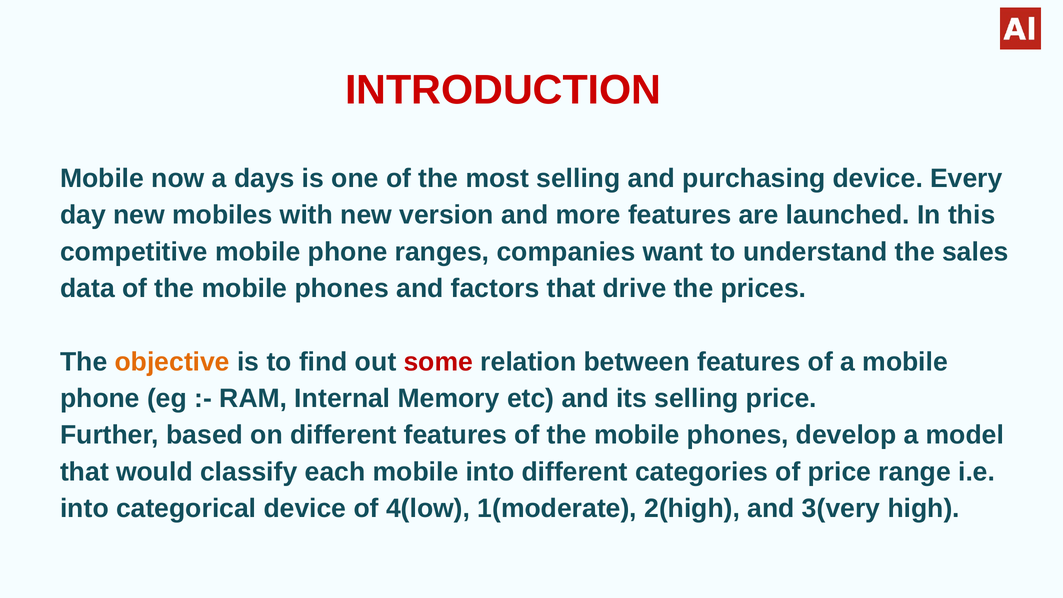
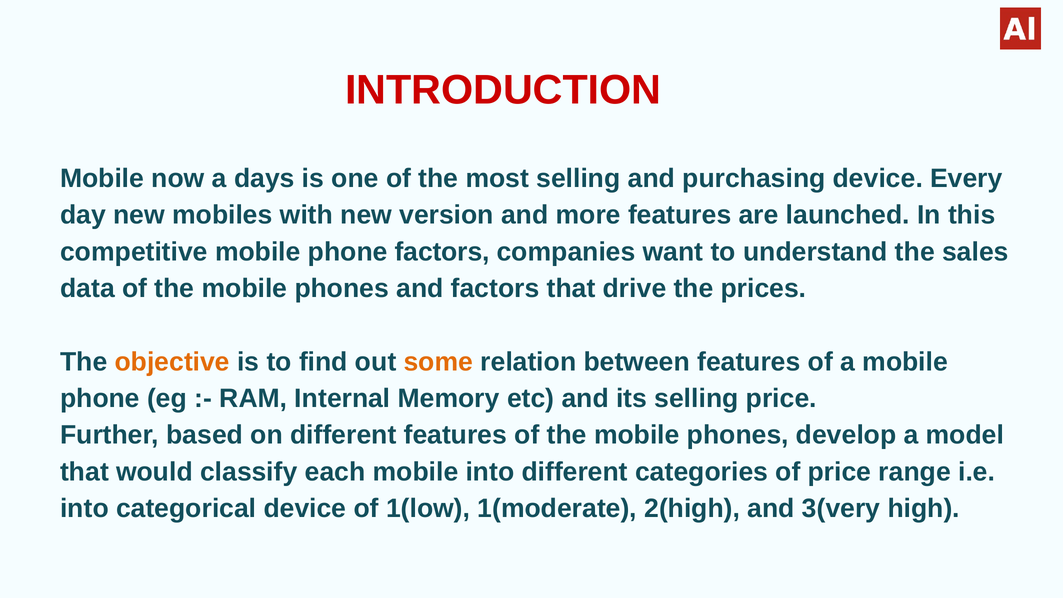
phone ranges: ranges -> factors
some colour: red -> orange
4(low: 4(low -> 1(low
